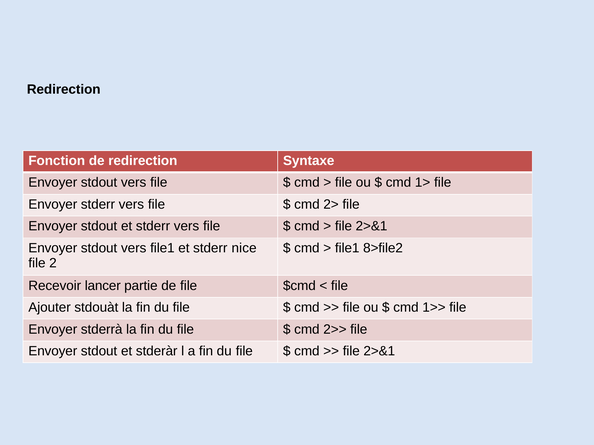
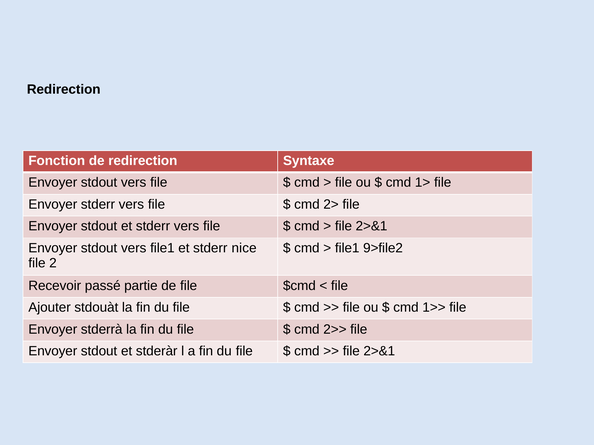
8>file2: 8>file2 -> 9>file2
lancer: lancer -> passé
